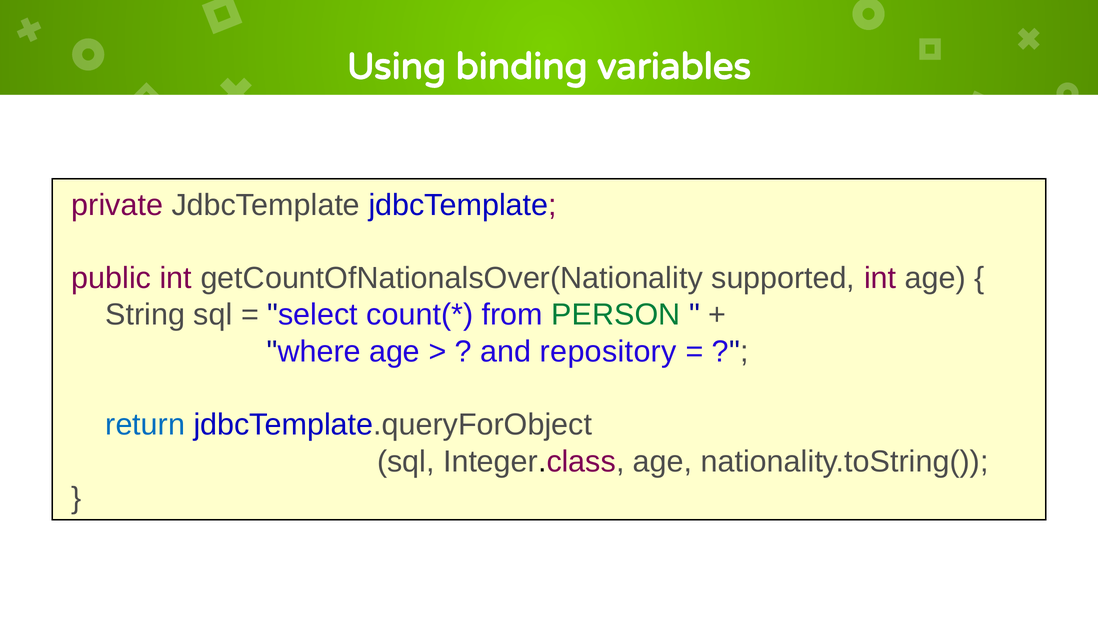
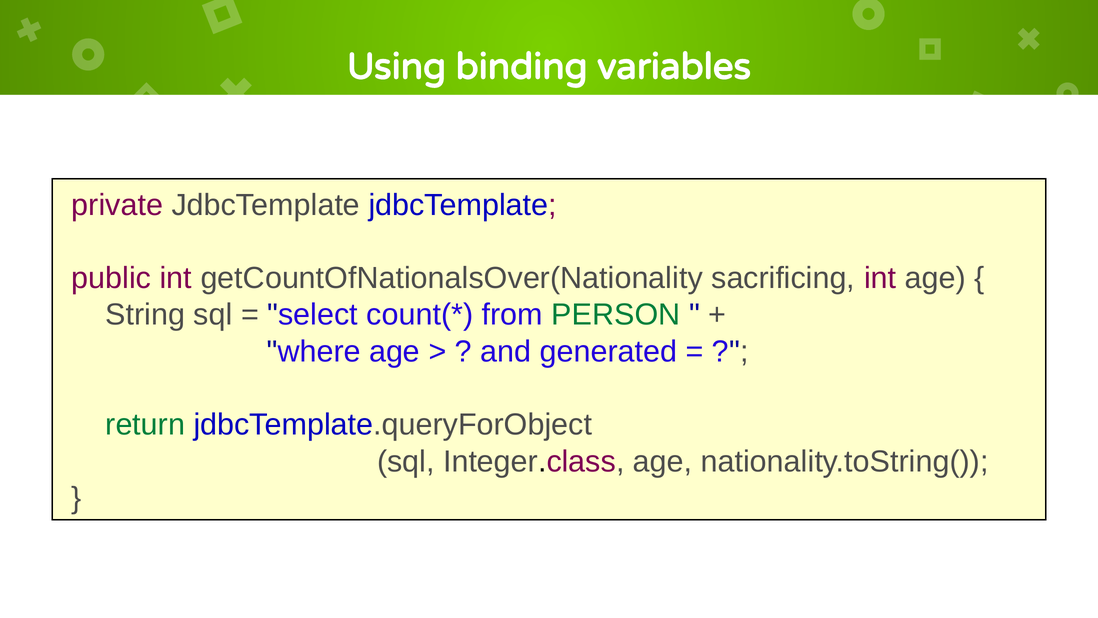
supported: supported -> sacrificing
repository: repository -> generated
return colour: blue -> green
